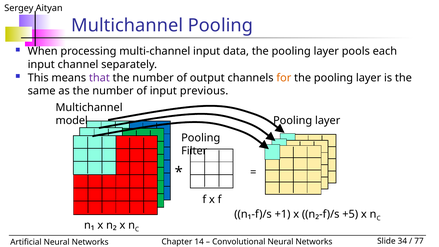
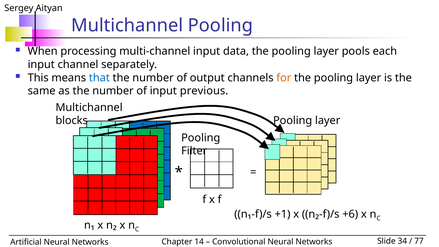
that colour: purple -> blue
model: model -> blocks
+5: +5 -> +6
